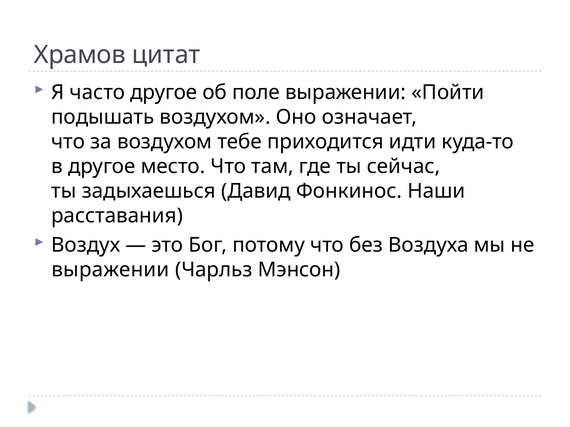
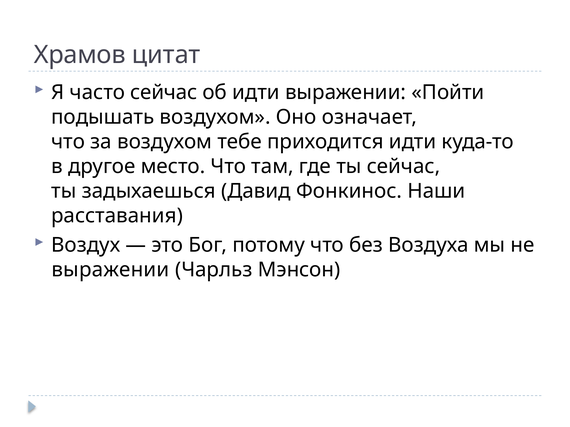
часто другое: другое -> сейчас
об поле: поле -> идти
